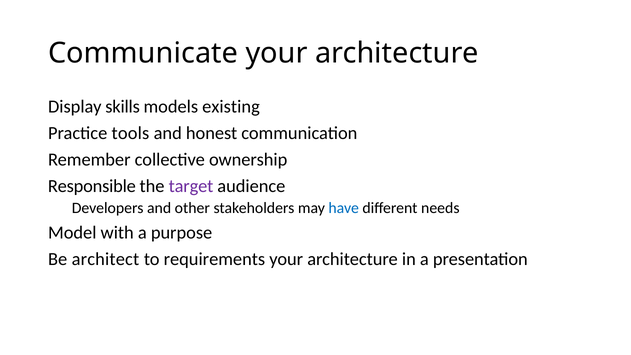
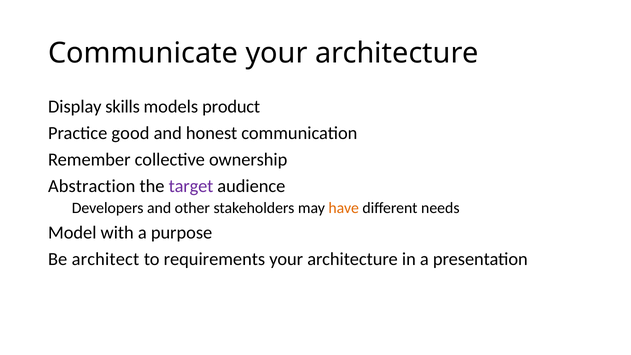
existing: existing -> product
tools: tools -> good
Responsible: Responsible -> Abstraction
have colour: blue -> orange
